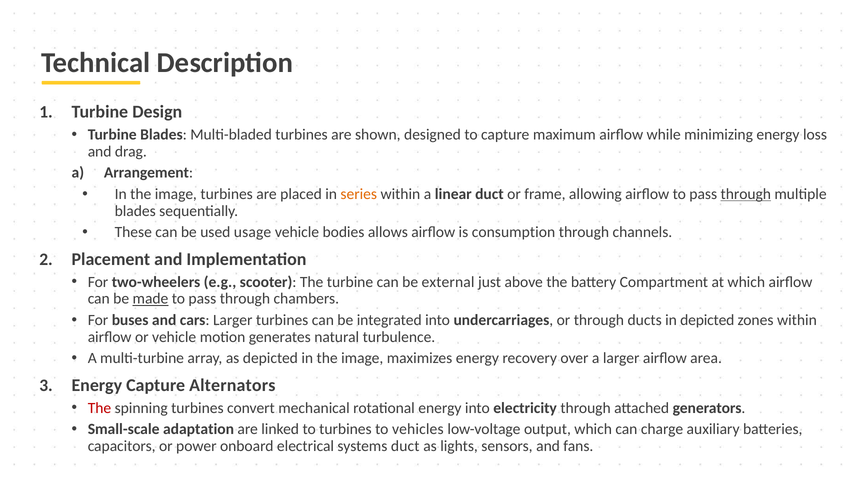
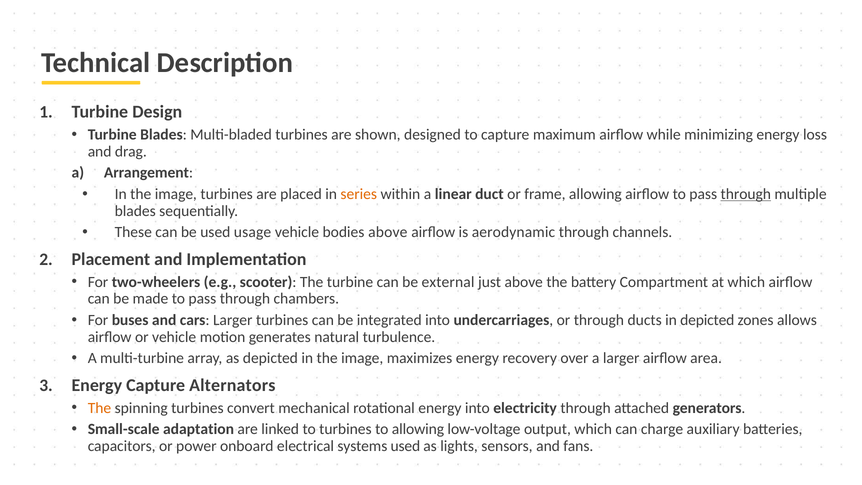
bodies allows: allows -> above
consumption: consumption -> aerodynamic
made underline: present -> none
zones within: within -> allows
The at (99, 408) colour: red -> orange
to vehicles: vehicles -> allowing
systems duct: duct -> used
